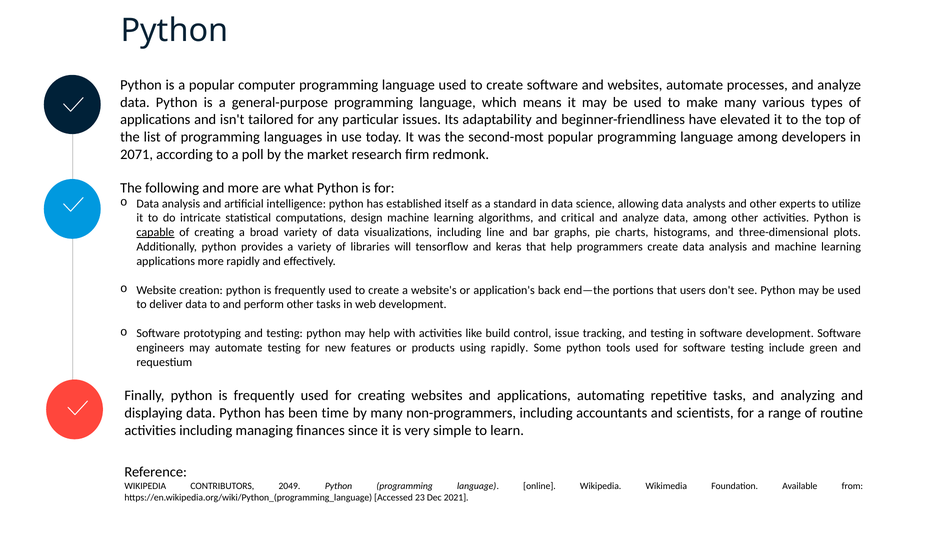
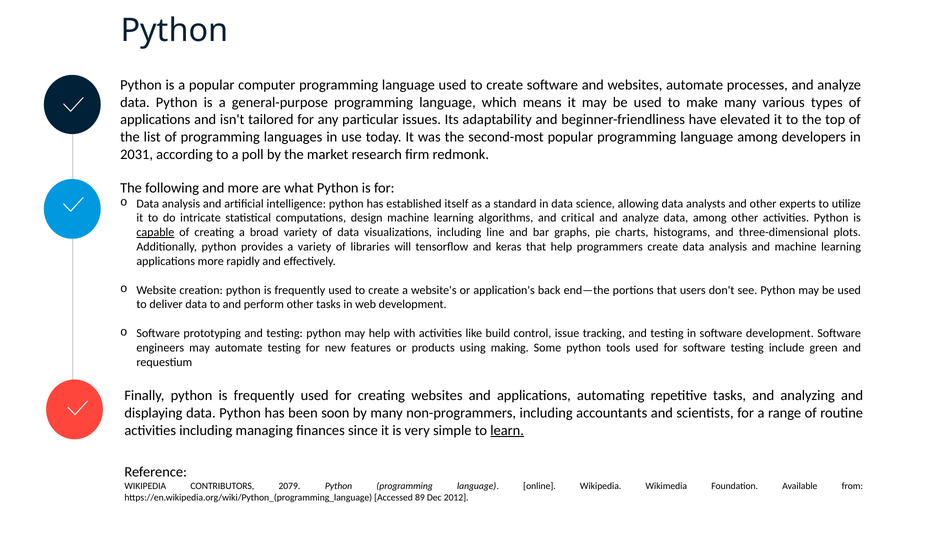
2071: 2071 -> 2031
using rapidly: rapidly -> making
time: time -> soon
learn underline: none -> present
2049: 2049 -> 2079
23: 23 -> 89
2021: 2021 -> 2012
